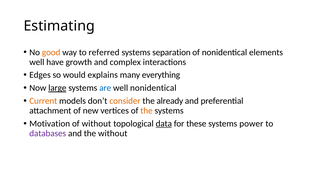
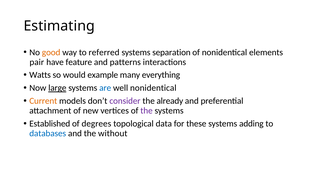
well at (37, 62): well -> pair
growth: growth -> feature
complex: complex -> patterns
Edges: Edges -> Watts
explains: explains -> example
consider colour: orange -> purple
the at (147, 111) colour: orange -> purple
Motivation: Motivation -> Established
of without: without -> degrees
data underline: present -> none
power: power -> adding
databases colour: purple -> blue
